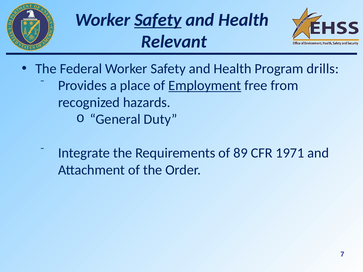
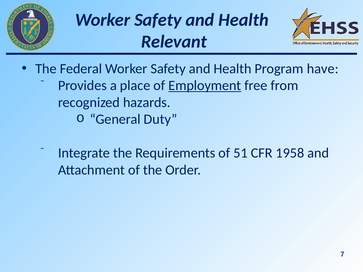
Safety at (158, 20) underline: present -> none
drills: drills -> have
89: 89 -> 51
1971: 1971 -> 1958
